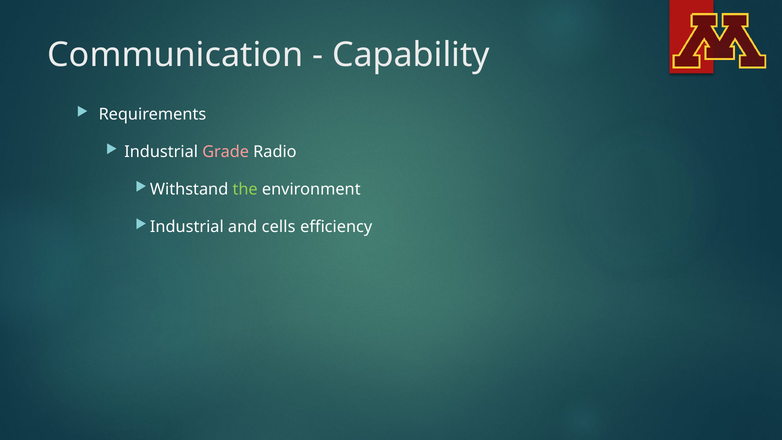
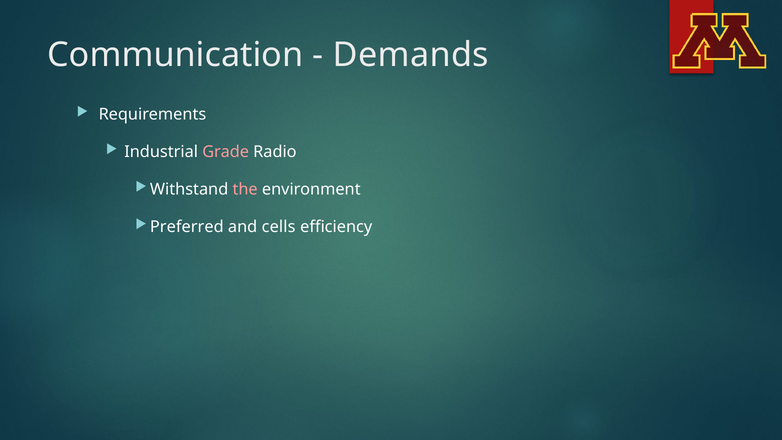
Capability: Capability -> Demands
the colour: light green -> pink
Industrial at (187, 227): Industrial -> Preferred
